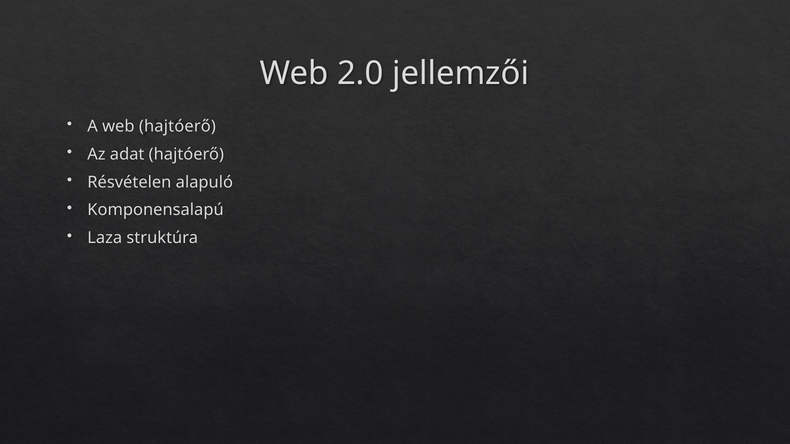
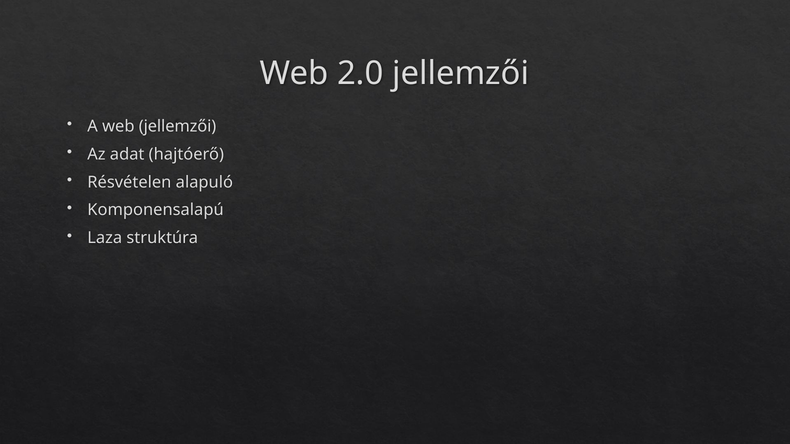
web hajtóerő: hajtóerő -> jellemzői
